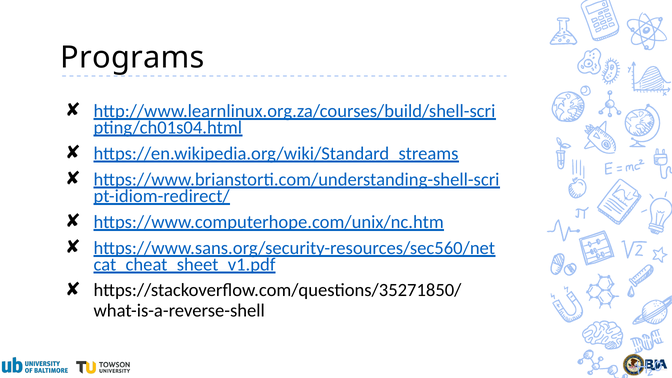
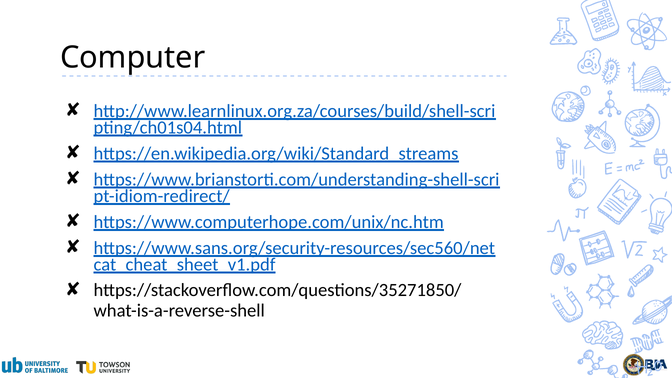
Programs: Programs -> Computer
